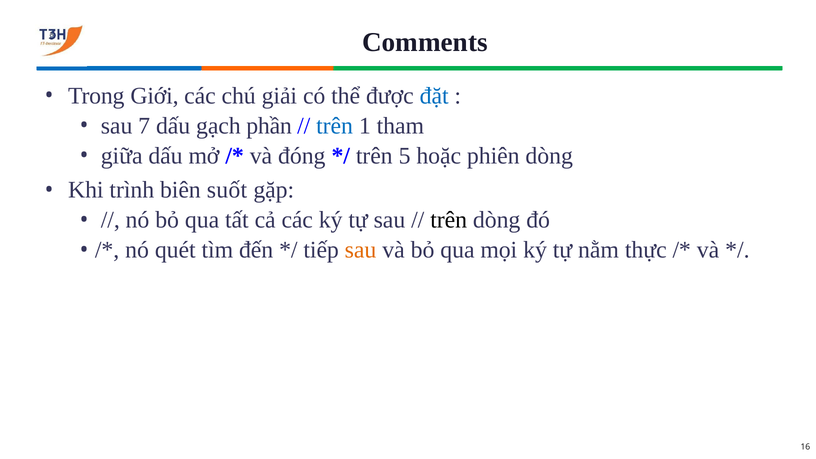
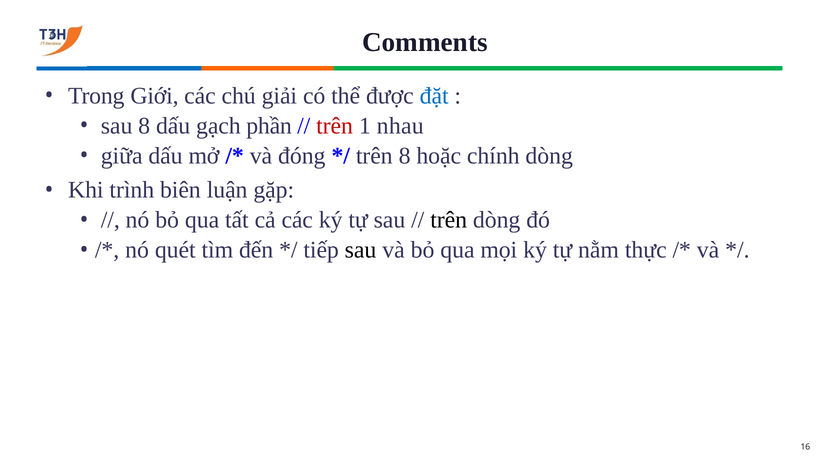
sau 7: 7 -> 8
trên at (335, 126) colour: blue -> red
tham: tham -> nhau
trên 5: 5 -> 8
phiên: phiên -> chính
suốt: suốt -> luận
sau at (361, 250) colour: orange -> black
